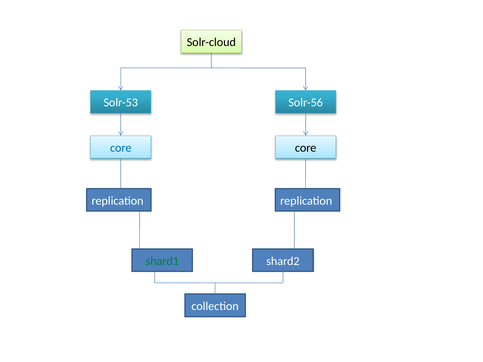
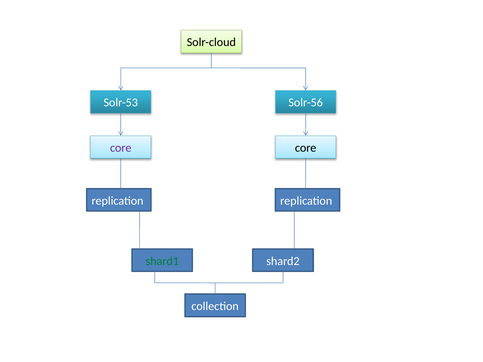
core at (121, 148) colour: blue -> purple
